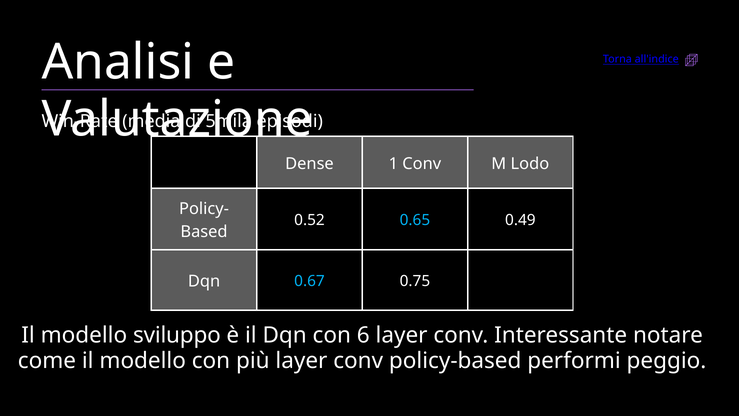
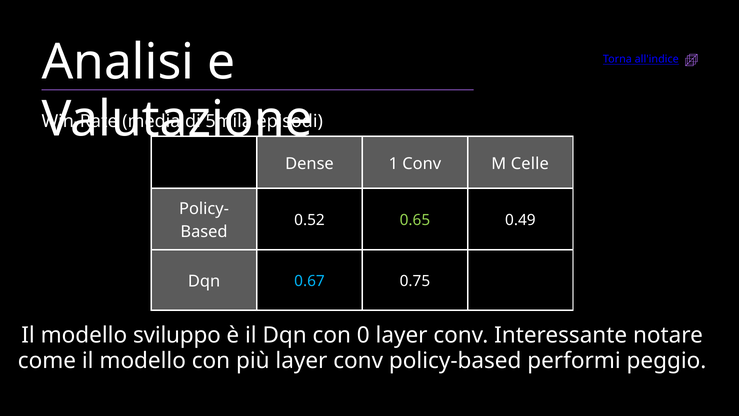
Lodo: Lodo -> Celle
0.65 colour: light blue -> light green
6: 6 -> 0
